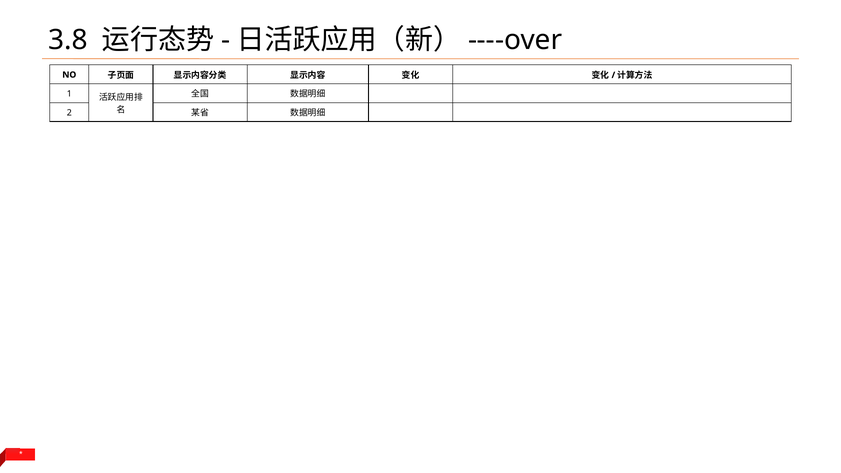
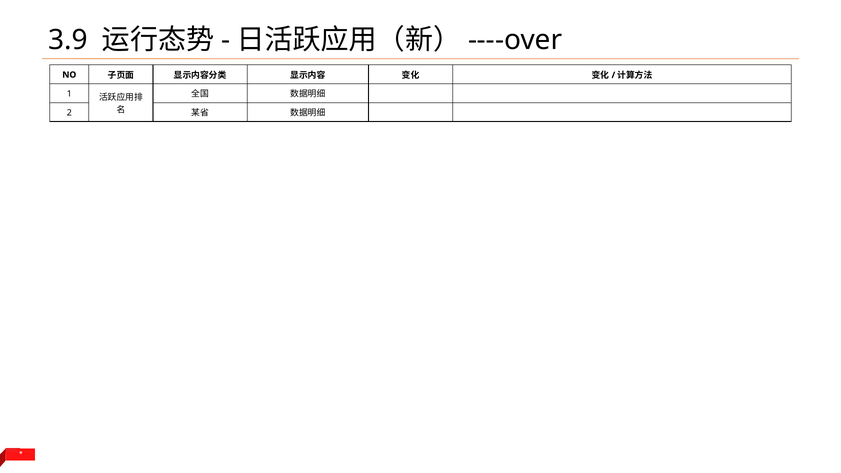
3.8: 3.8 -> 3.9
